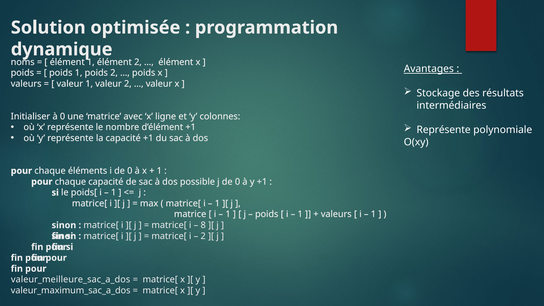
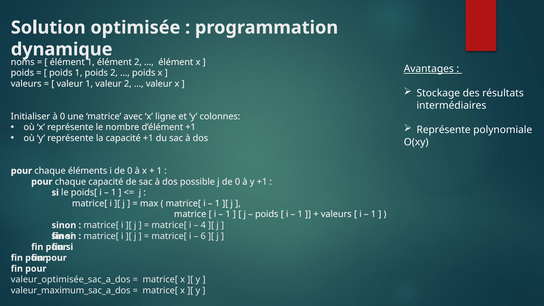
8: 8 -> 4
2 at (203, 236): 2 -> 6
valeur_meilleure_sac_a_dos: valeur_meilleure_sac_a_dos -> valeur_optimisée_sac_a_dos
